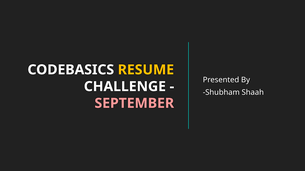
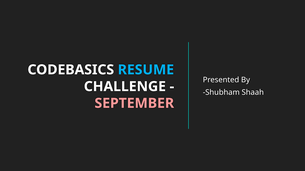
RESUME colour: yellow -> light blue
